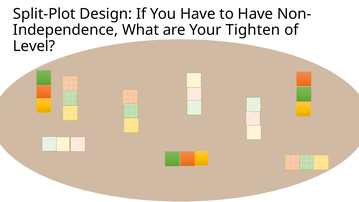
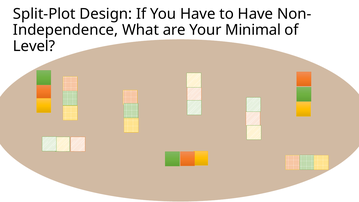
Tighten: Tighten -> Minimal
